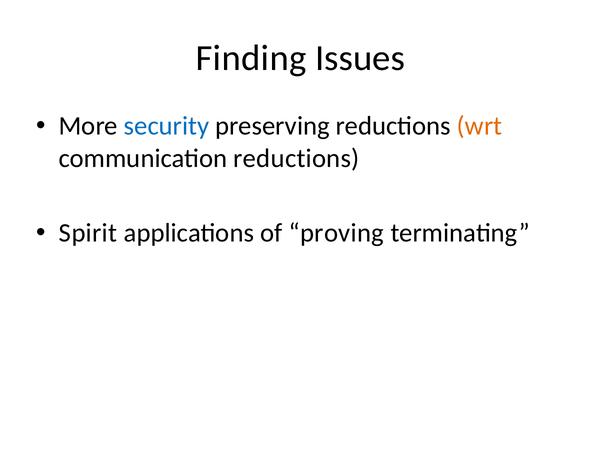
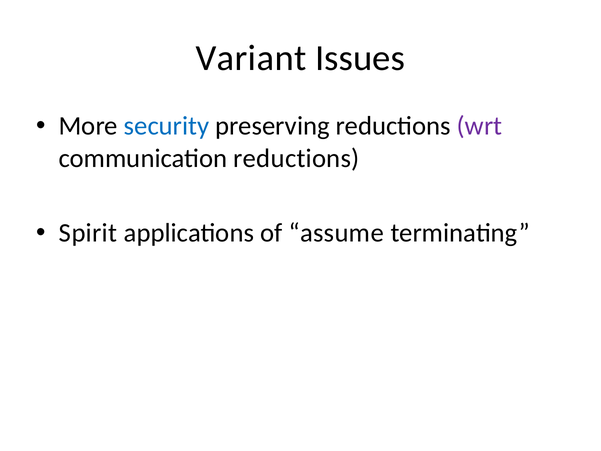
Finding: Finding -> Variant
wrt colour: orange -> purple
proving: proving -> assume
